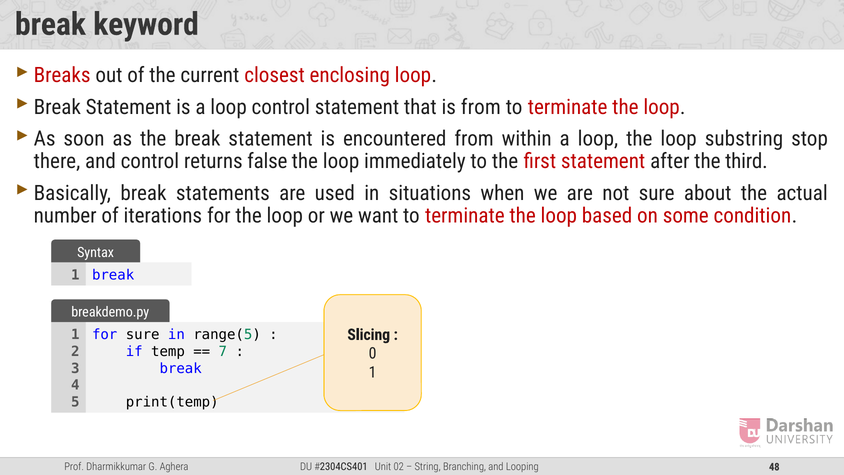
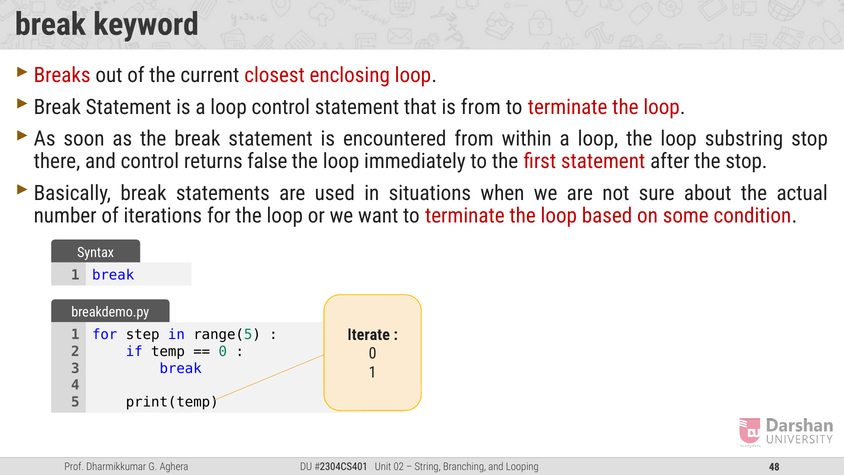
the third: third -> stop
Slicing: Slicing -> Iterate
for sure: sure -> step
7 at (223, 351): 7 -> 0
